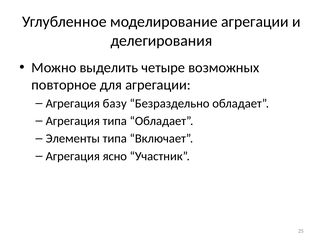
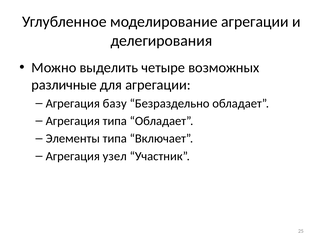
повторное: повторное -> различные
ясно: ясно -> узел
